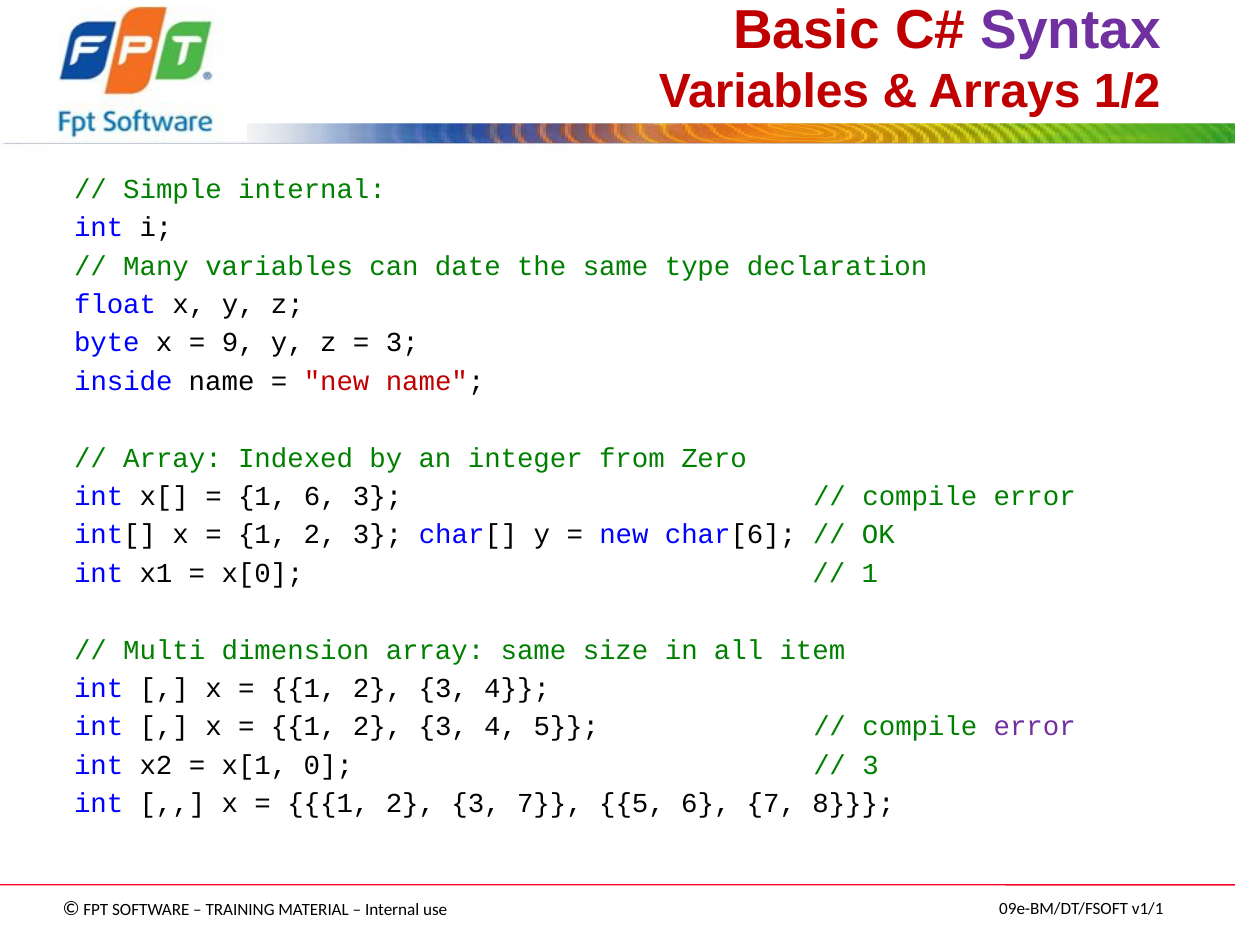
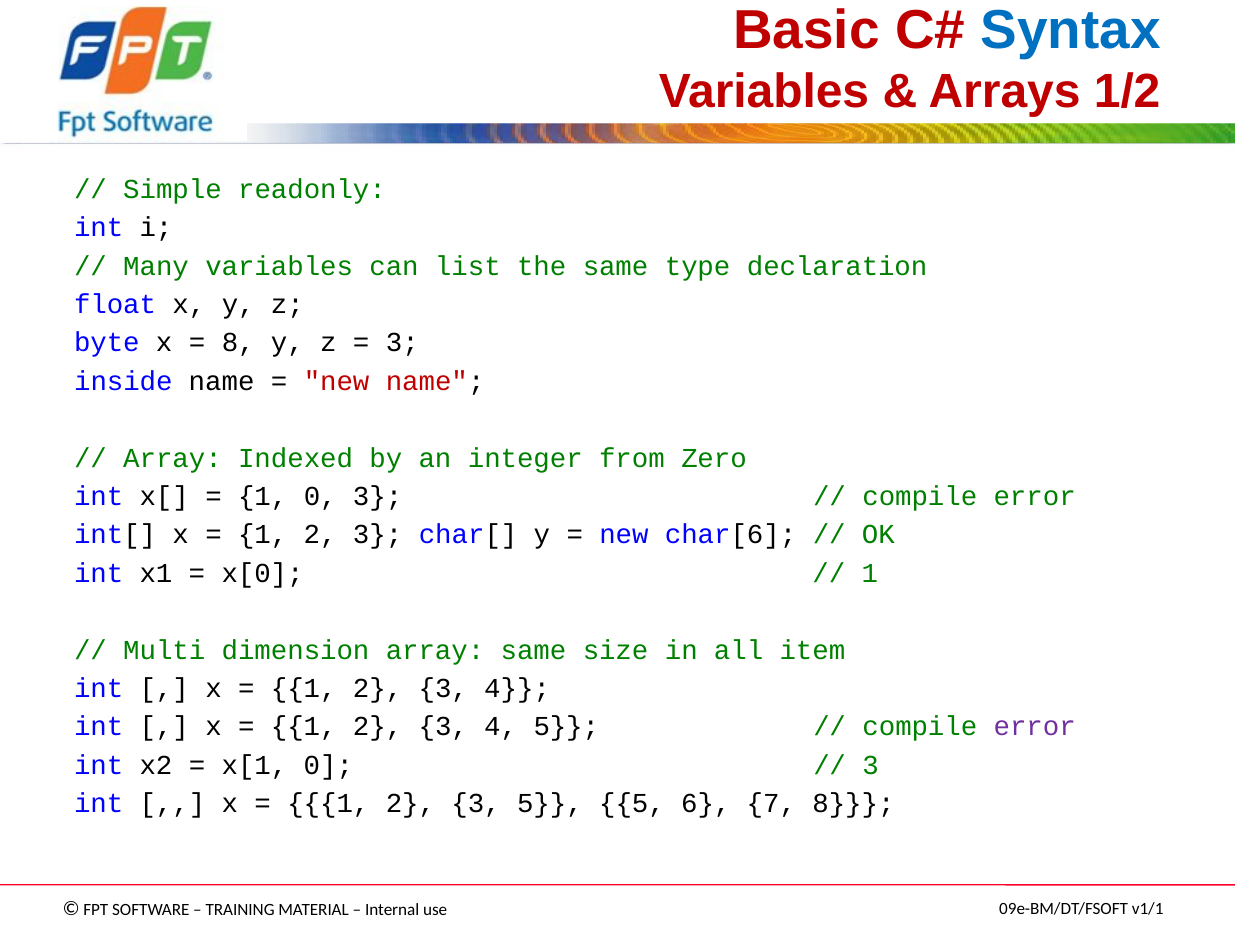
Syntax colour: purple -> blue
Simple internal: internal -> readonly
date: date -> list
9 at (238, 343): 9 -> 8
1 6: 6 -> 0
3 7: 7 -> 5
